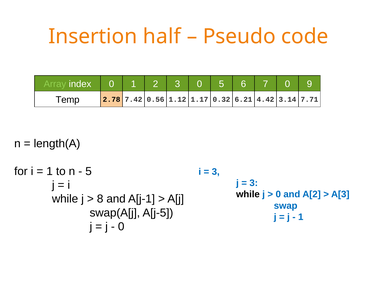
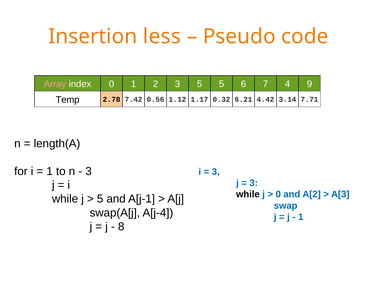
half: half -> less
Array colour: light green -> pink
3 0: 0 -> 5
1 0: 0 -> 4
5 at (89, 171): 5 -> 3
8 at (100, 199): 8 -> 5
A[j-5: A[j-5 -> A[j-4
0 at (121, 226): 0 -> 8
